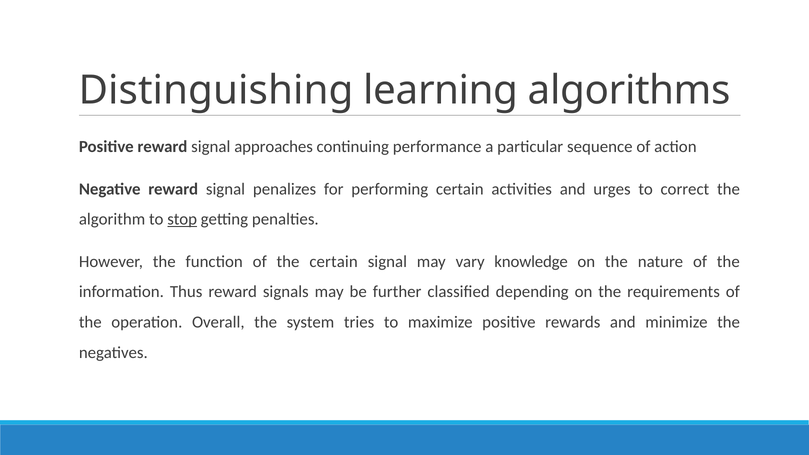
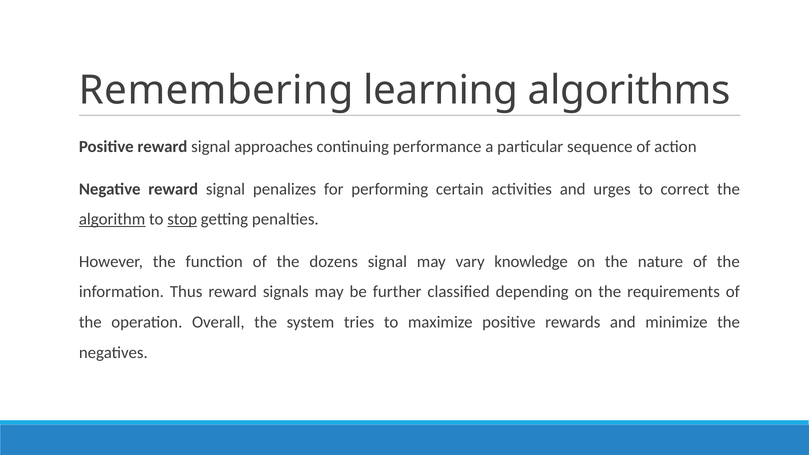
Distinguishing: Distinguishing -> Remembering
algorithm underline: none -> present
the certain: certain -> dozens
